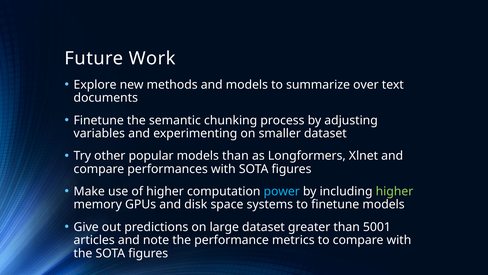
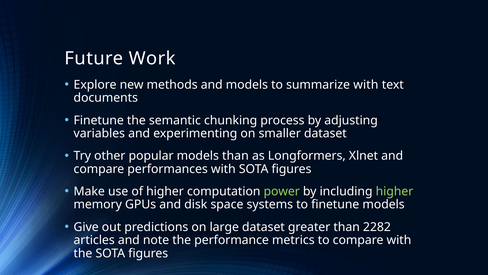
summarize over: over -> with
power colour: light blue -> light green
5001: 5001 -> 2282
